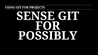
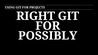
SENSE: SENSE -> RIGHT
